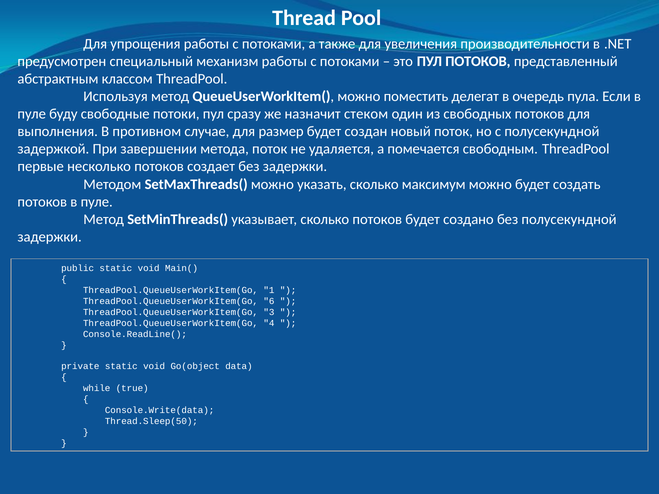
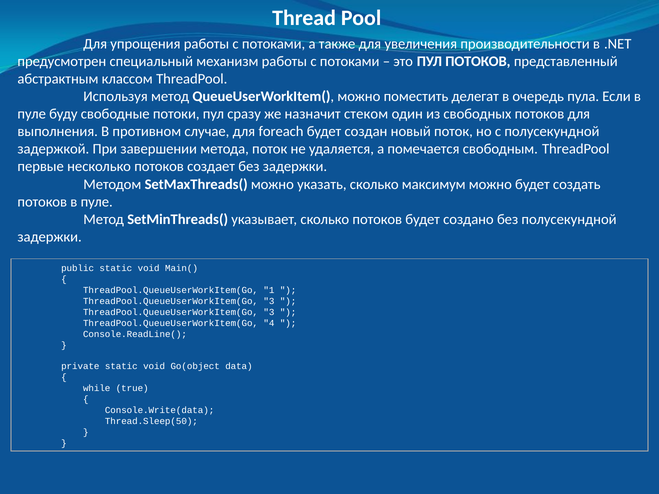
размер: размер -> foreach
6 at (269, 301): 6 -> 3
